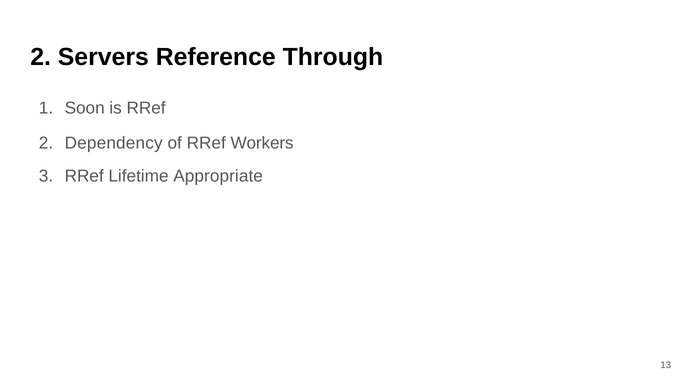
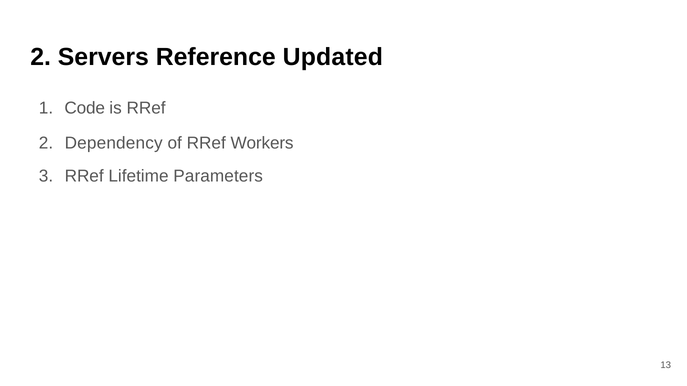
Through: Through -> Updated
Soon: Soon -> Code
Appropriate: Appropriate -> Parameters
